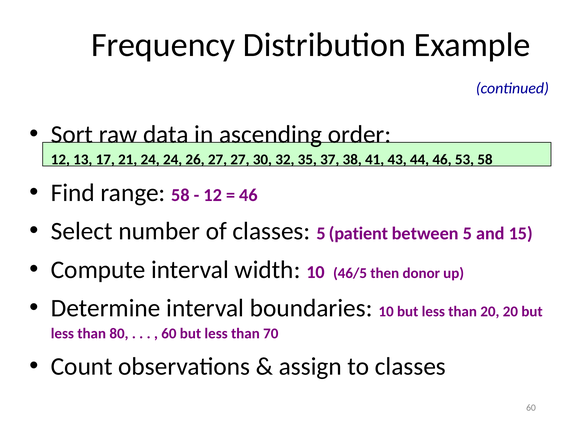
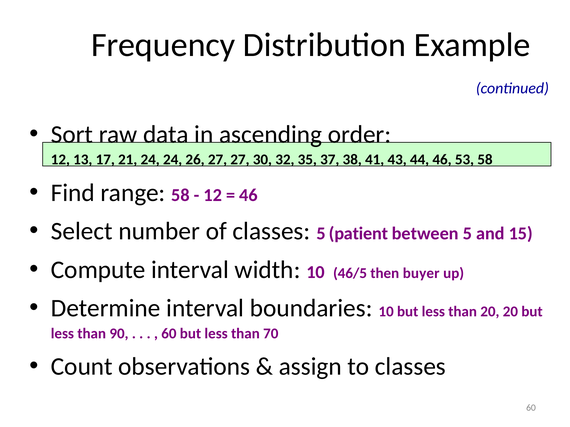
donor: donor -> buyer
80: 80 -> 90
